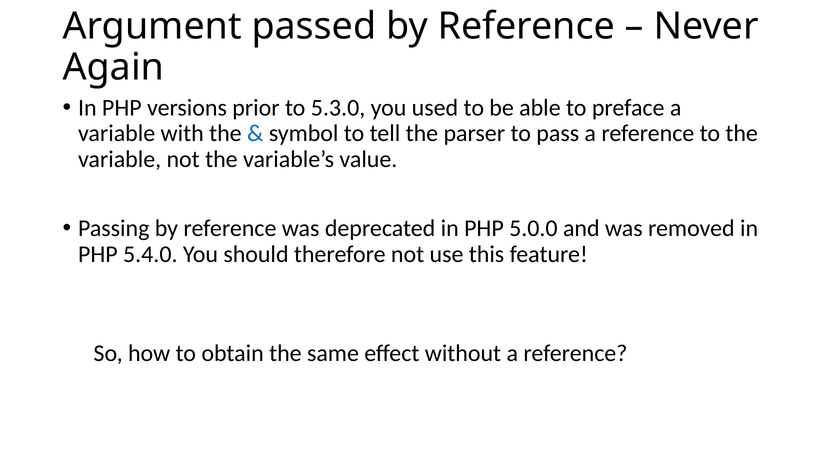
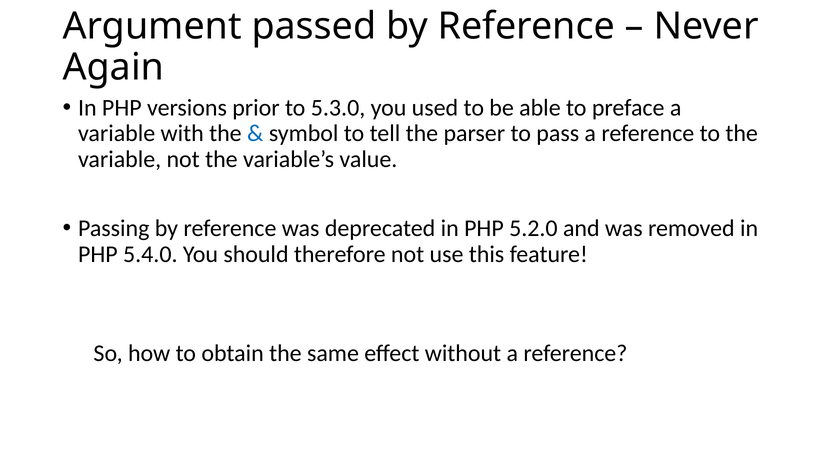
5.0.0: 5.0.0 -> 5.2.0
